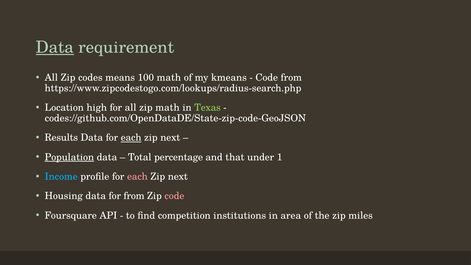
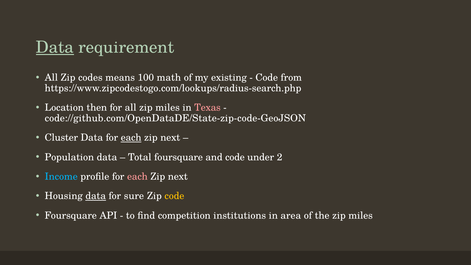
kmeans: kmeans -> existing
high: high -> then
all zip math: math -> miles
Texas colour: light green -> pink
codes://github.com/OpenDataDE/State-zip-code-GeoJSON: codes://github.com/OpenDataDE/State-zip-code-GeoJSON -> code://github.com/OpenDataDE/State-zip-code-GeoJSON
Results: Results -> Cluster
Population underline: present -> none
Total percentage: percentage -> foursquare
and that: that -> code
1: 1 -> 2
data at (96, 196) underline: none -> present
for from: from -> sure
code at (174, 196) colour: pink -> yellow
